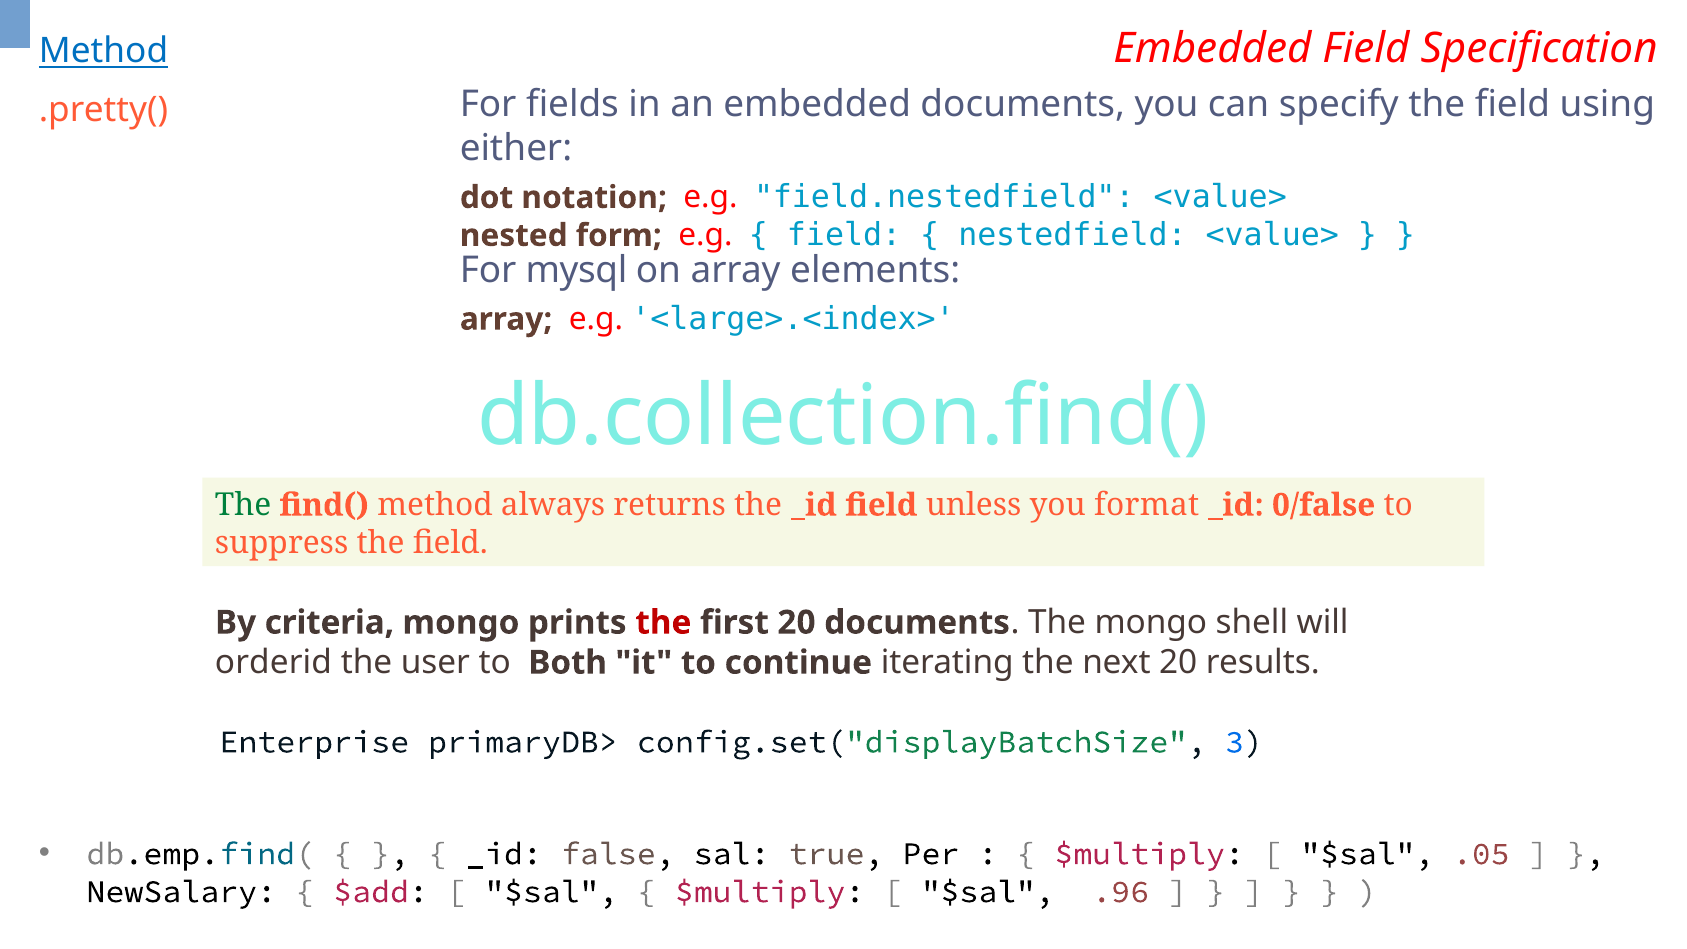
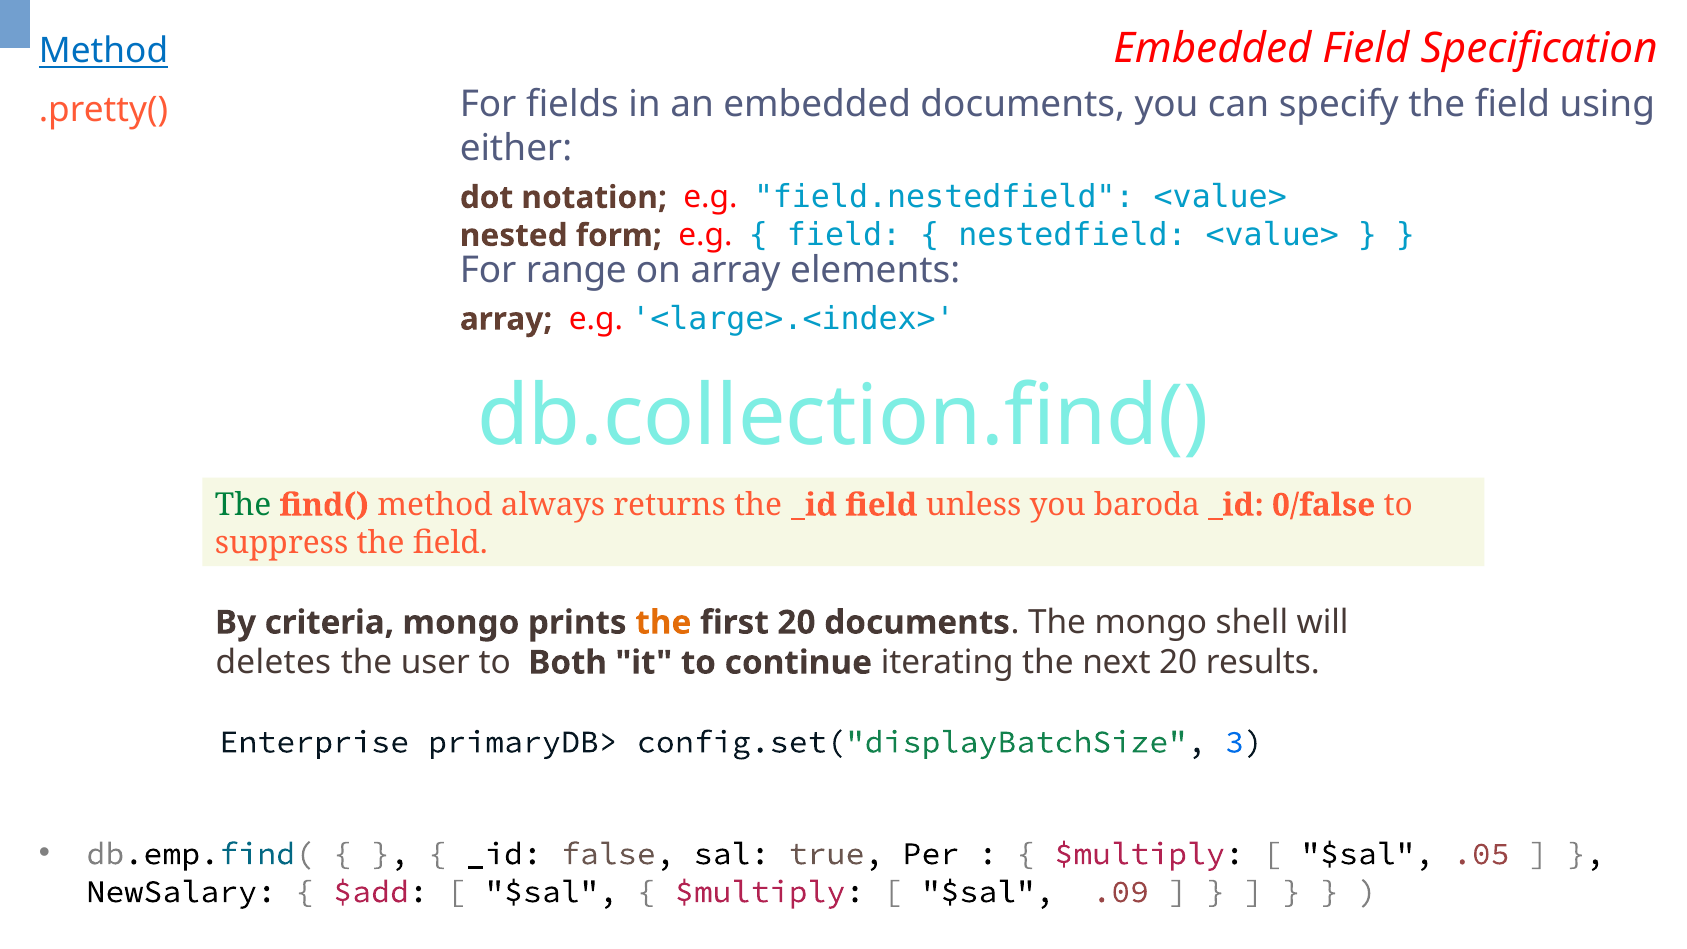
mysql: mysql -> range
format: format -> baroda
the at (663, 623) colour: red -> orange
orderid: orderid -> deletes
.96: .96 -> .09
